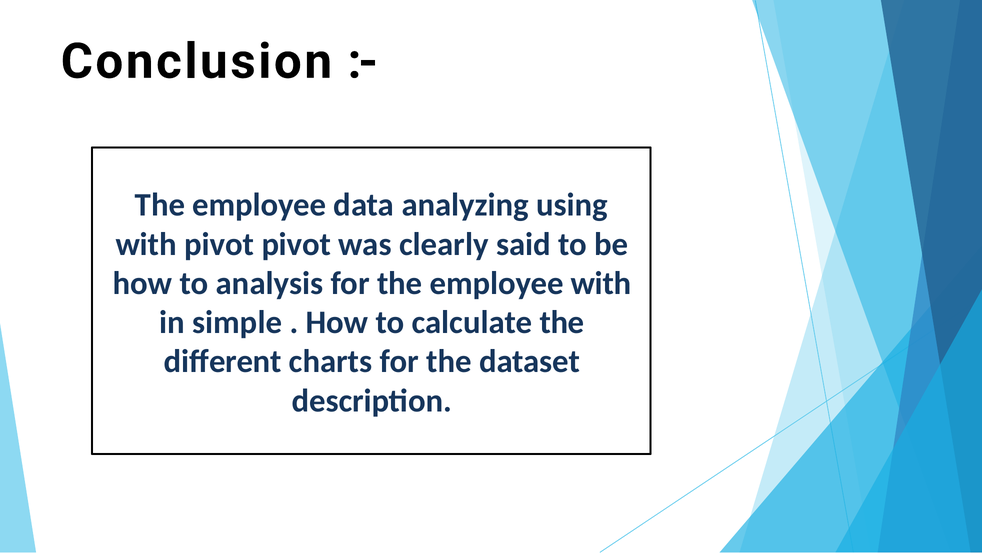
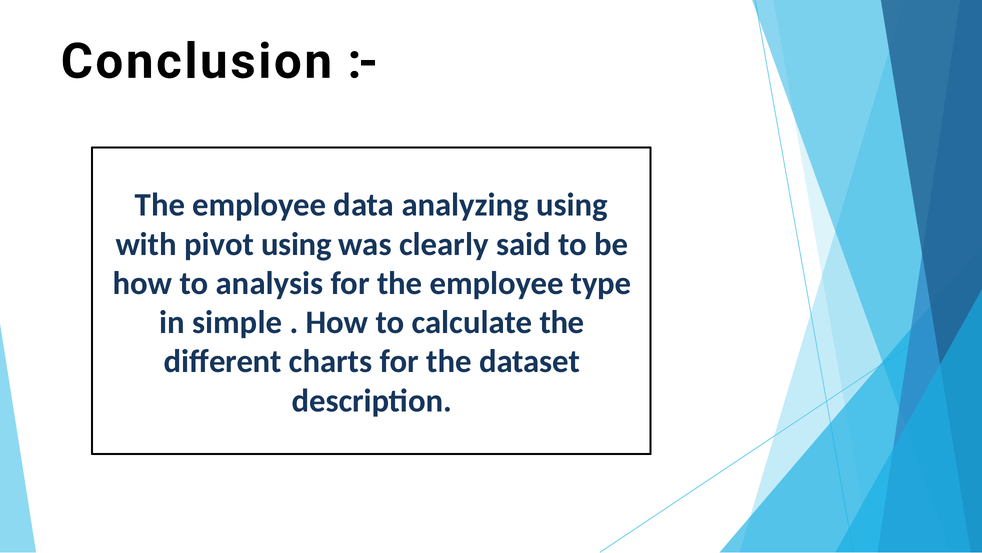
pivot pivot: pivot -> using
employee with: with -> type
